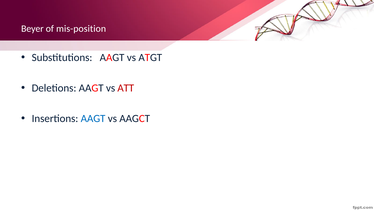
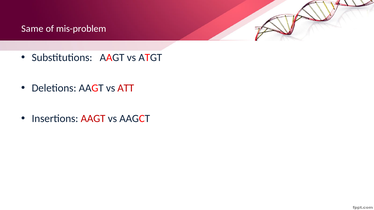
Beyer: Beyer -> Same
mis-position: mis-position -> mis-problem
AAGT at (93, 119) colour: blue -> red
